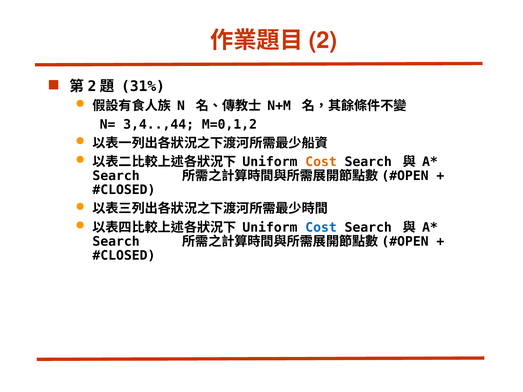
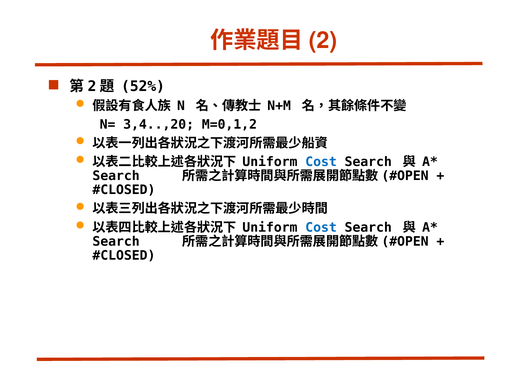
31%: 31% -> 52%
3,4..,44: 3,4..,44 -> 3,4..,20
Cost at (321, 162) colour: orange -> blue
